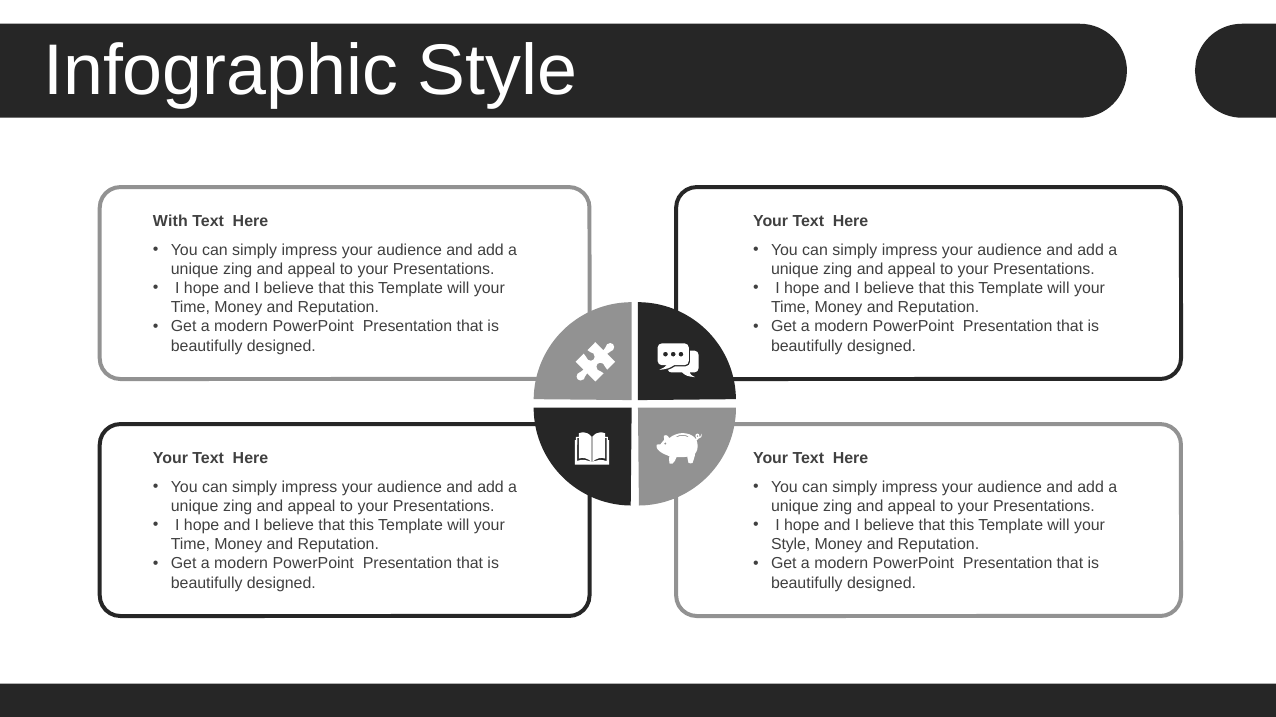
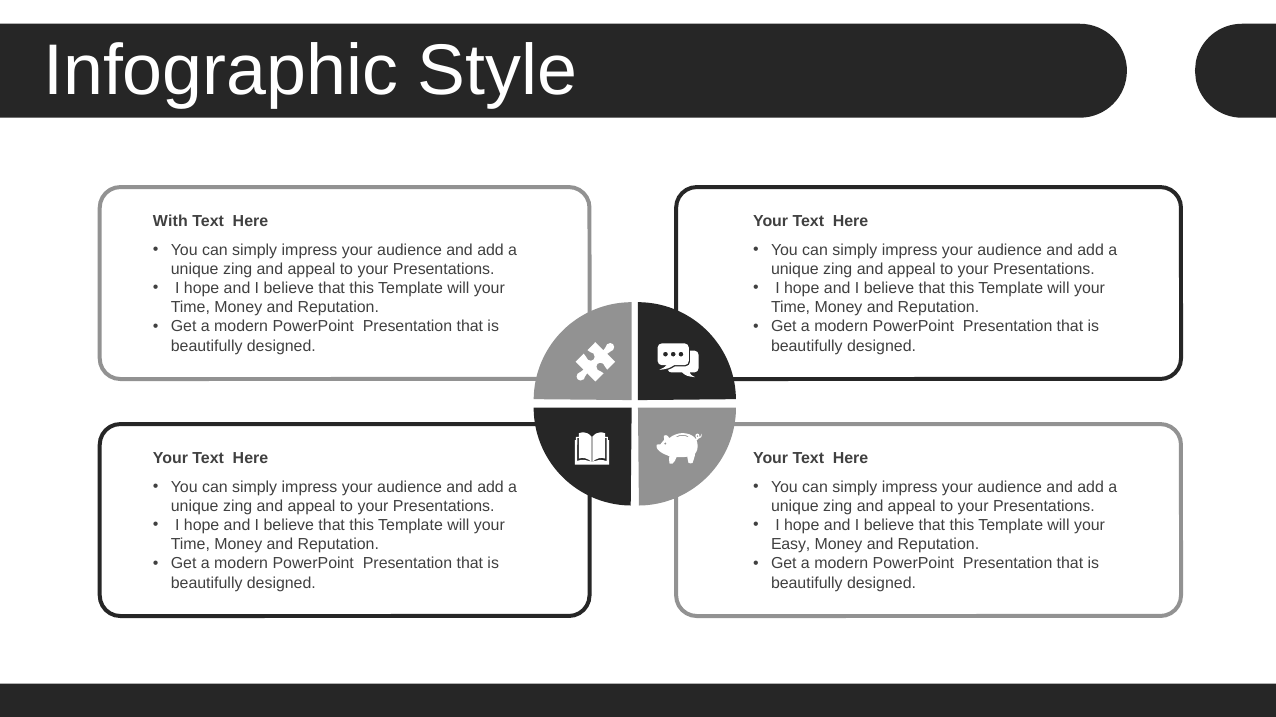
Style at (791, 545): Style -> Easy
